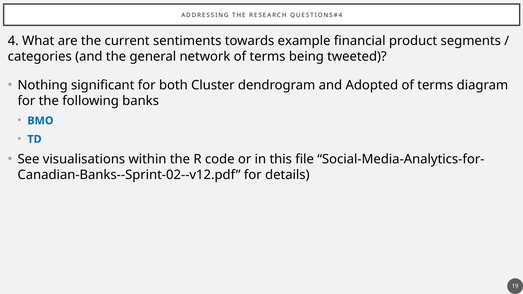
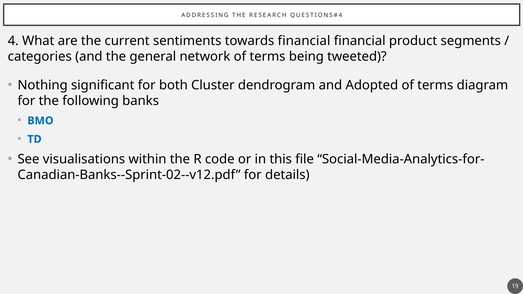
towards example: example -> financial
